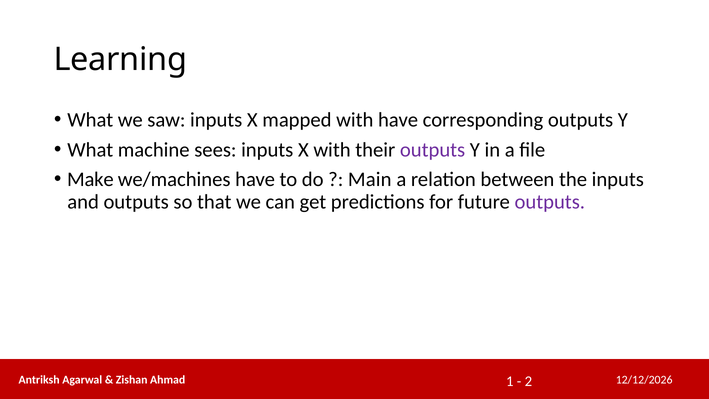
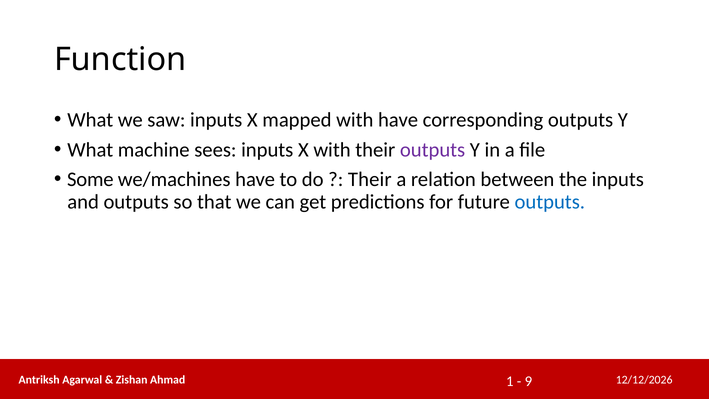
Learning: Learning -> Function
Make: Make -> Some
Main at (370, 179): Main -> Their
outputs at (550, 202) colour: purple -> blue
2: 2 -> 9
